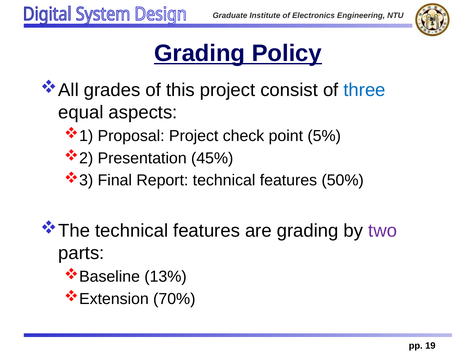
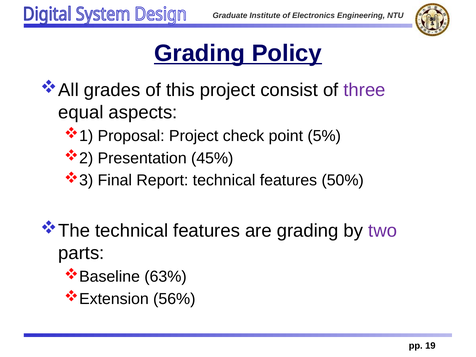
three colour: blue -> purple
13%: 13% -> 63%
70%: 70% -> 56%
